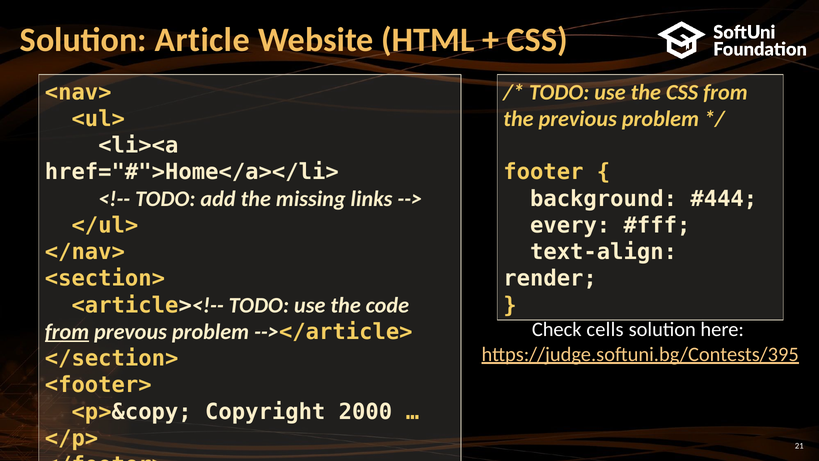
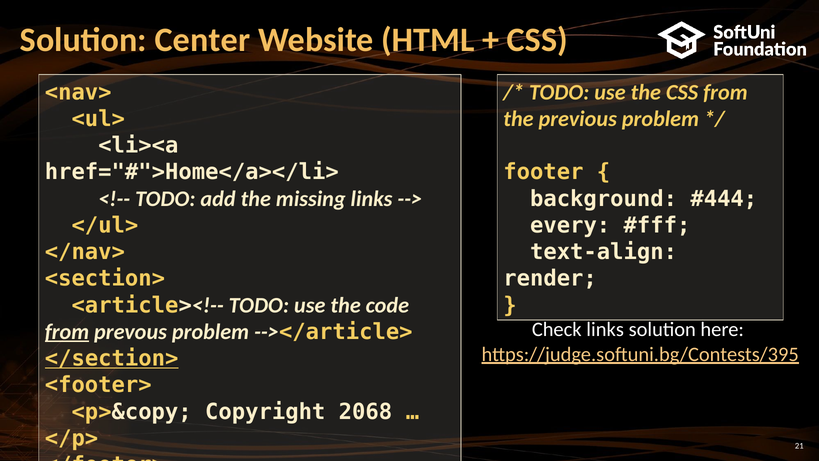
Article: Article -> Center
Check cells: cells -> links
</section> underline: none -> present
2000: 2000 -> 2068
